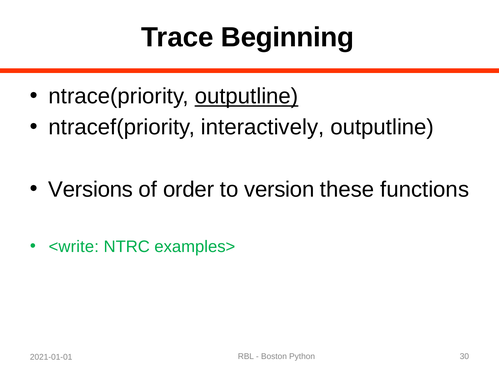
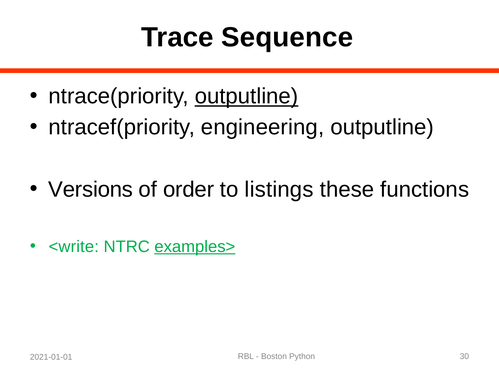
Beginning: Beginning -> Sequence
interactively: interactively -> engineering
version: version -> listings
examples> underline: none -> present
